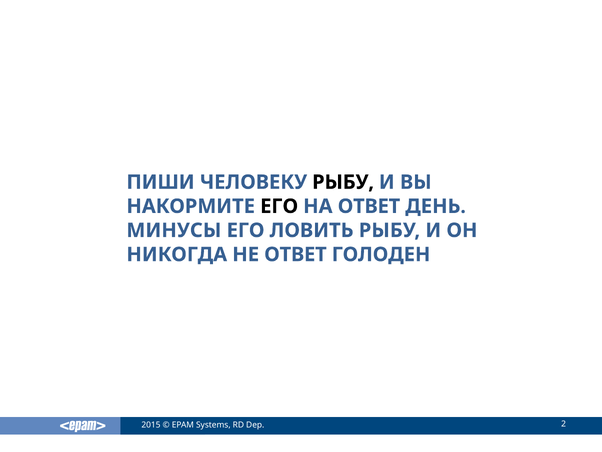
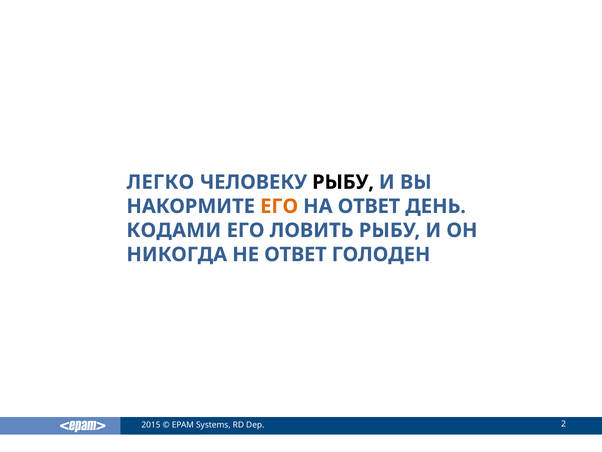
ПИШИ: ПИШИ -> ЛЕГКО
ЕГО at (279, 206) colour: black -> orange
МИНУСЫ: МИНУСЫ -> КОДАМИ
